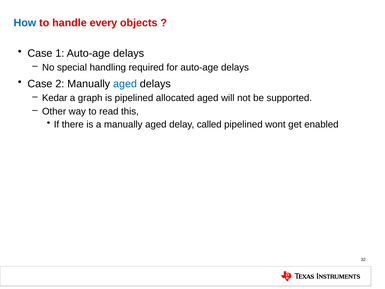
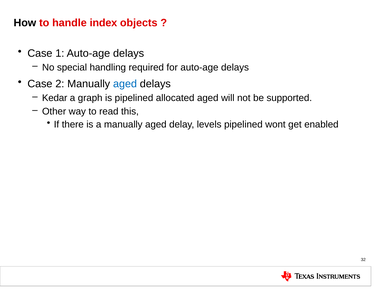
How colour: blue -> black
every: every -> index
called: called -> levels
